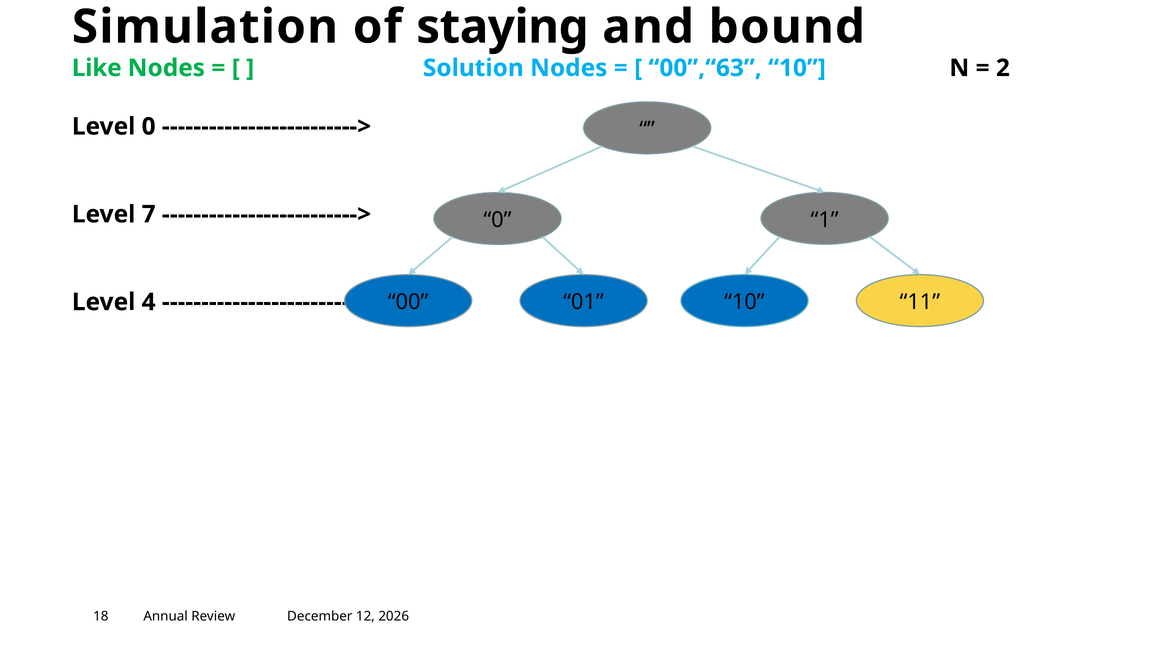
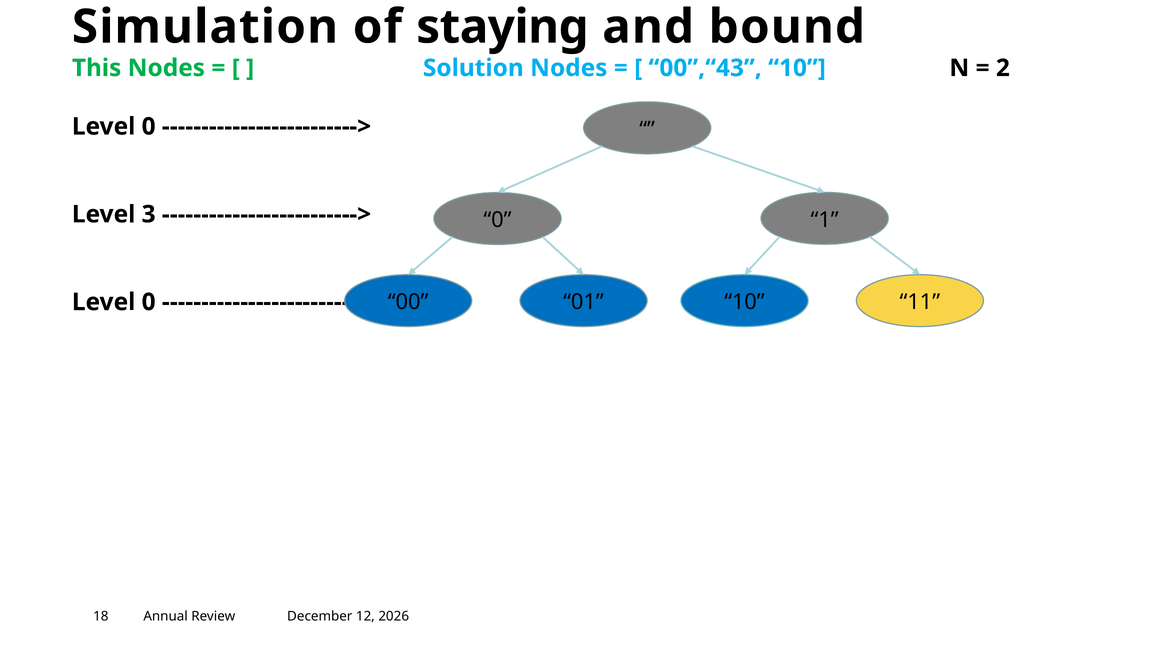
Like: Like -> This
00”,“63: 00”,“63 -> 00”,“43
7: 7 -> 3
4 at (149, 302): 4 -> 0
